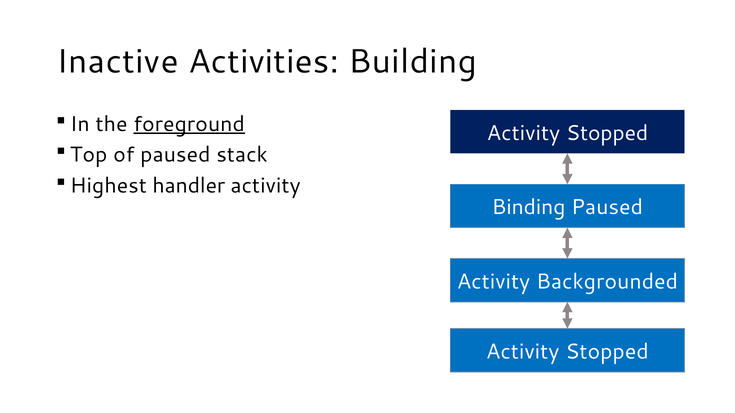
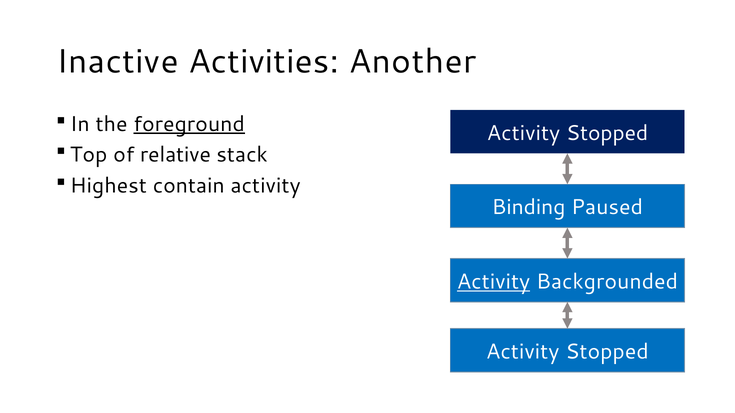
Building: Building -> Another
of paused: paused -> relative
handler: handler -> contain
Activity at (493, 282) underline: none -> present
